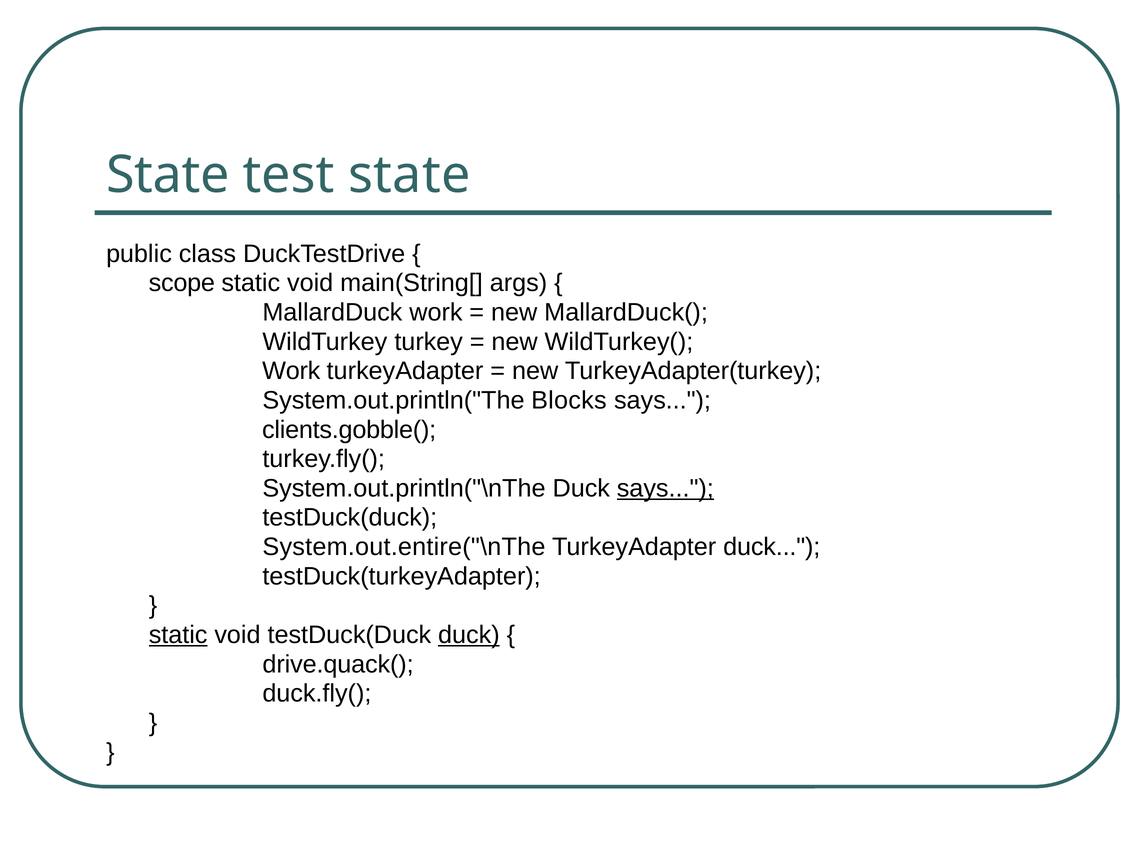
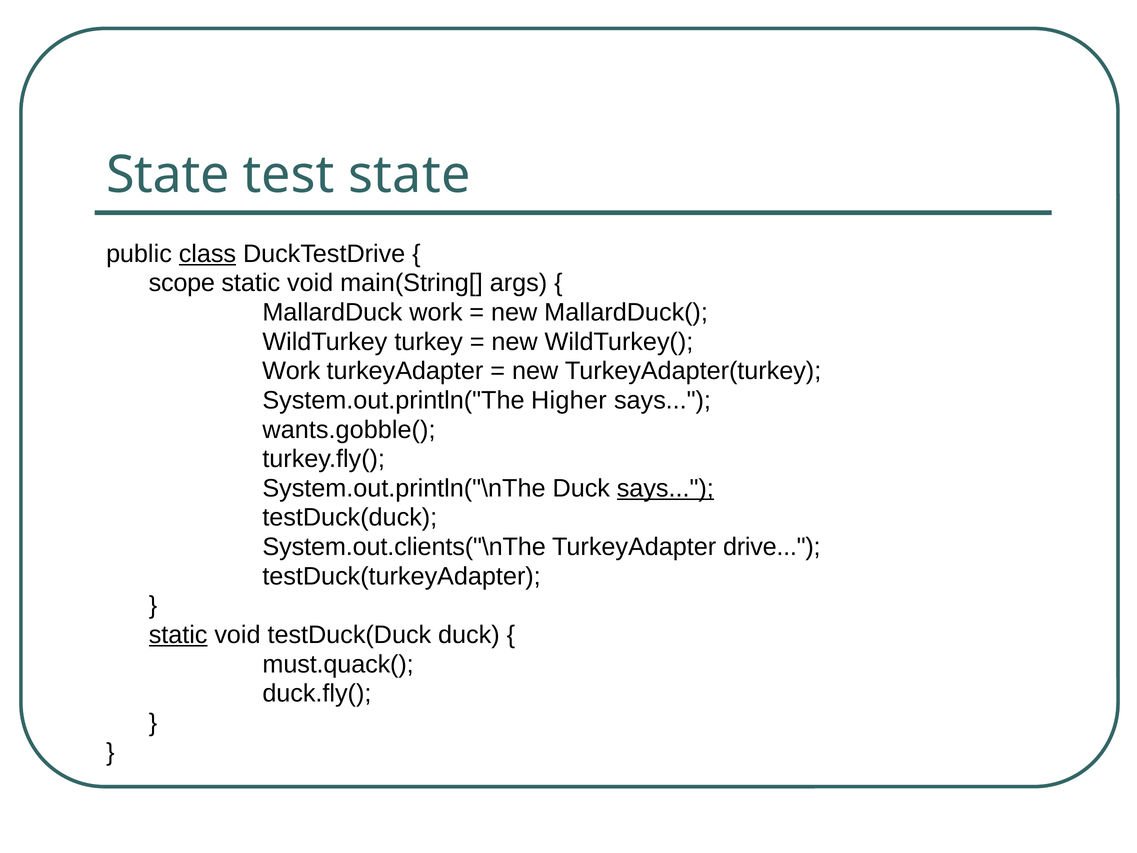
class underline: none -> present
Blocks: Blocks -> Higher
clients.gobble(: clients.gobble( -> wants.gobble(
System.out.entire("\nThe: System.out.entire("\nThe -> System.out.clients("\nThe
TurkeyAdapter duck: duck -> drive
duck at (469, 635) underline: present -> none
drive.quack(: drive.quack( -> must.quack(
